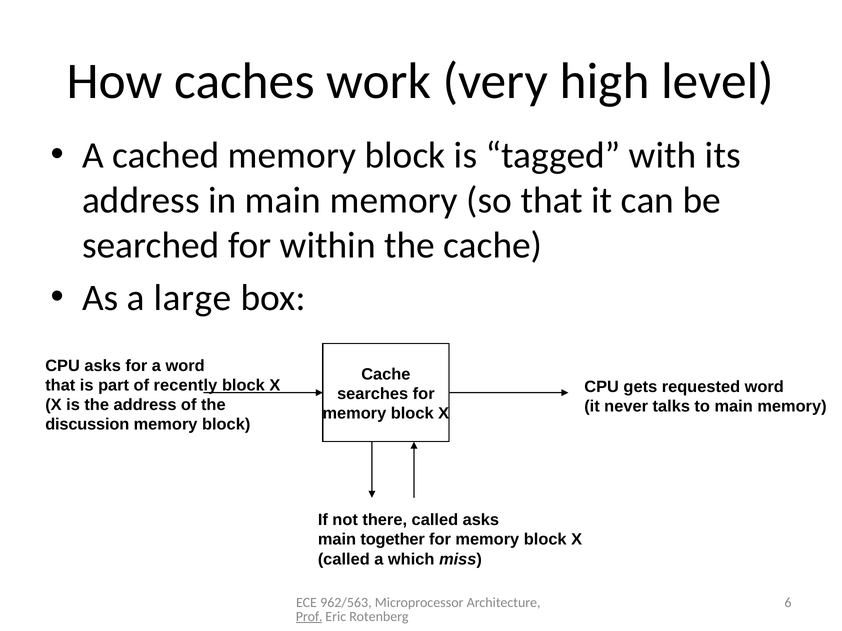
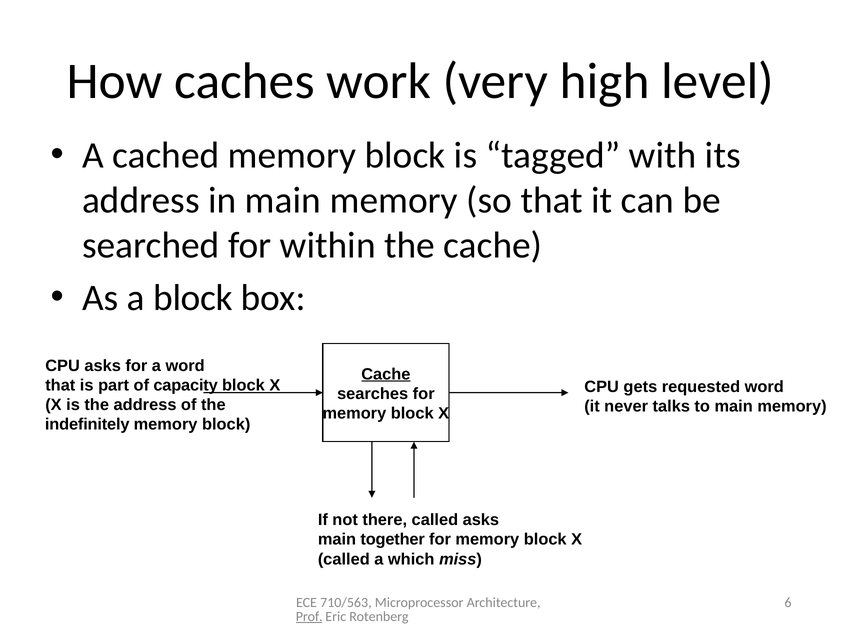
a large: large -> block
Cache at (386, 374) underline: none -> present
recently: recently -> capacity
discussion: discussion -> indefinitely
962/563: 962/563 -> 710/563
